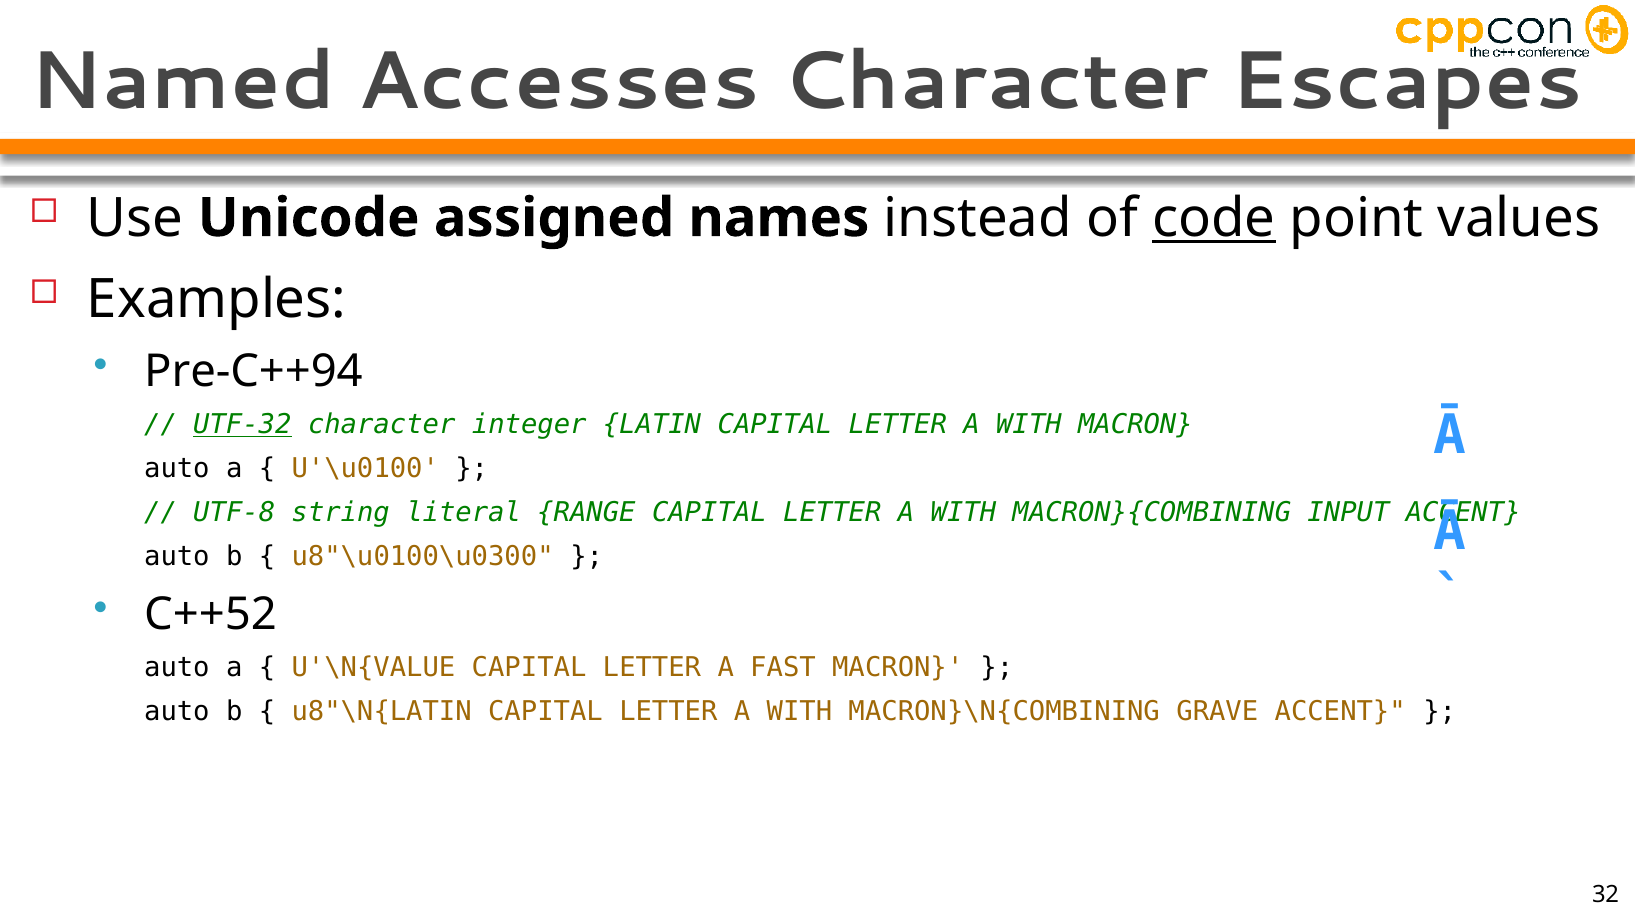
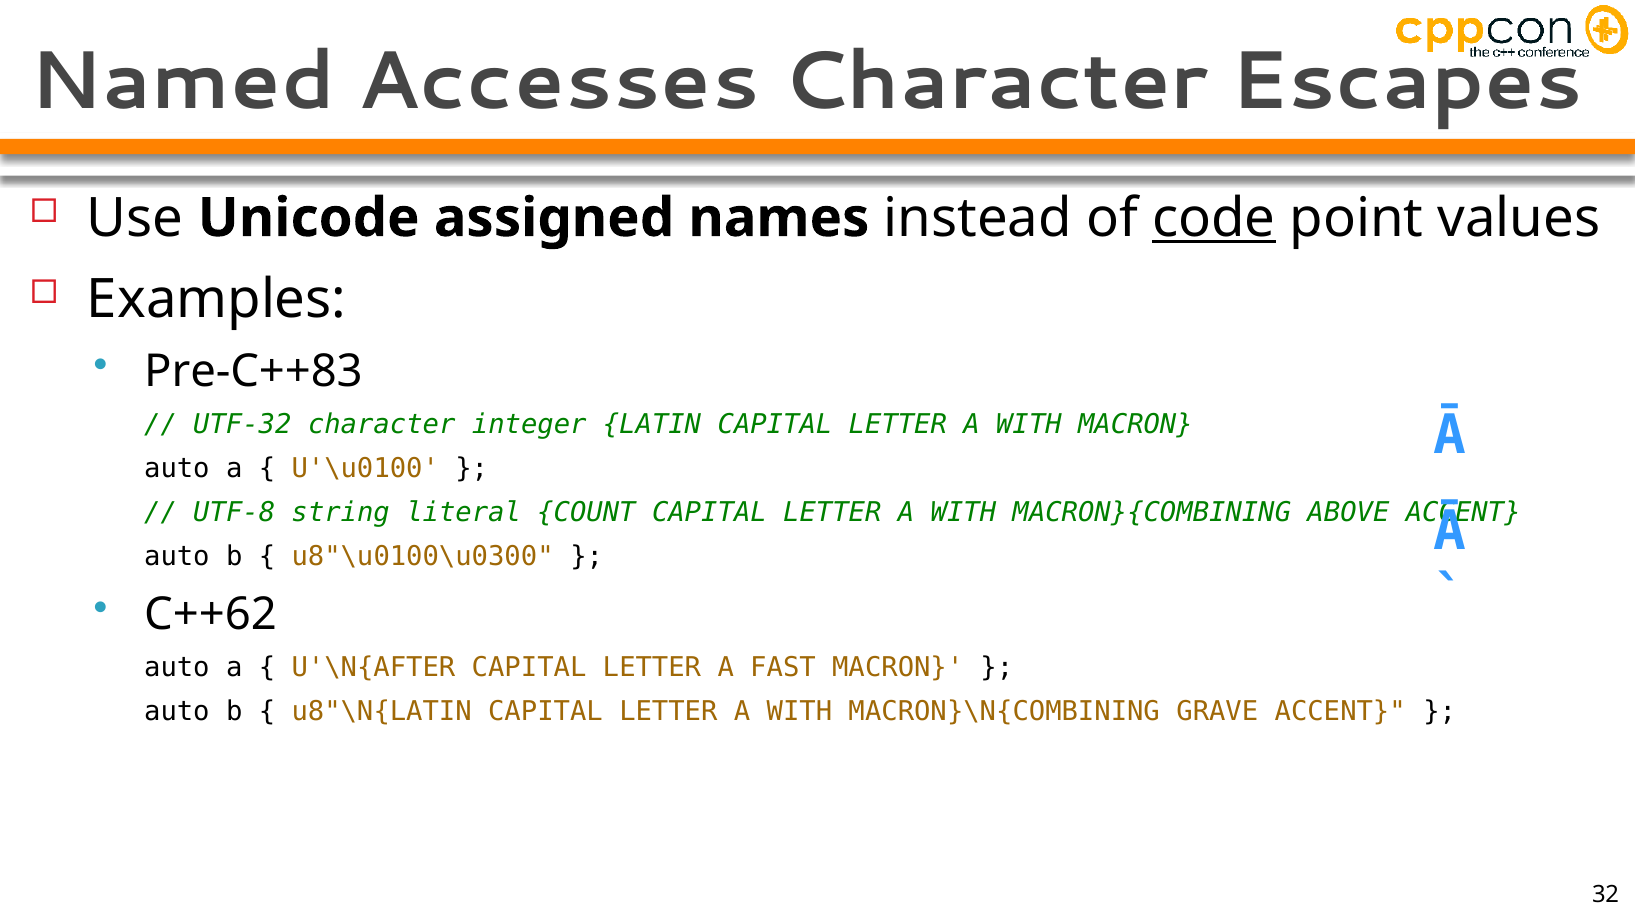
Pre-C++94: Pre-C++94 -> Pre-C++83
UTF-32 underline: present -> none
RANGE: RANGE -> COUNT
INPUT: INPUT -> ABOVE
C++52: C++52 -> C++62
U'\N{VALUE: U'\N{VALUE -> U'\N{AFTER
